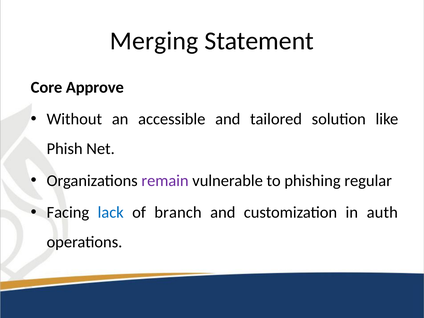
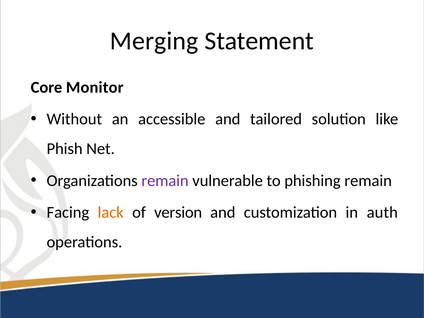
Approve: Approve -> Monitor
phishing regular: regular -> remain
lack colour: blue -> orange
branch: branch -> version
